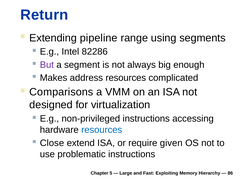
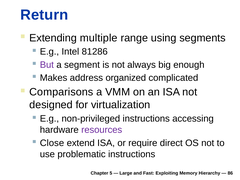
pipeline: pipeline -> multiple
82286: 82286 -> 81286
address resources: resources -> organized
resources at (102, 130) colour: blue -> purple
given: given -> direct
